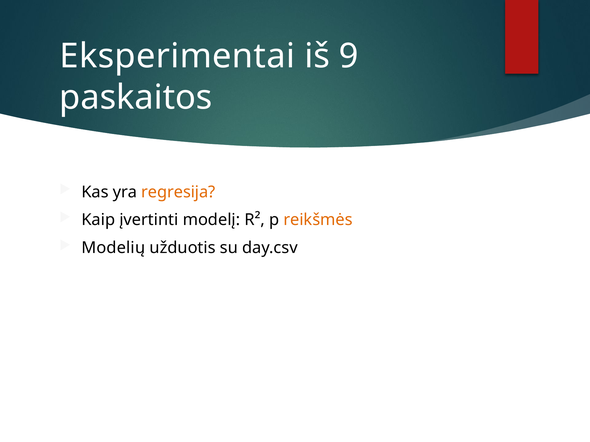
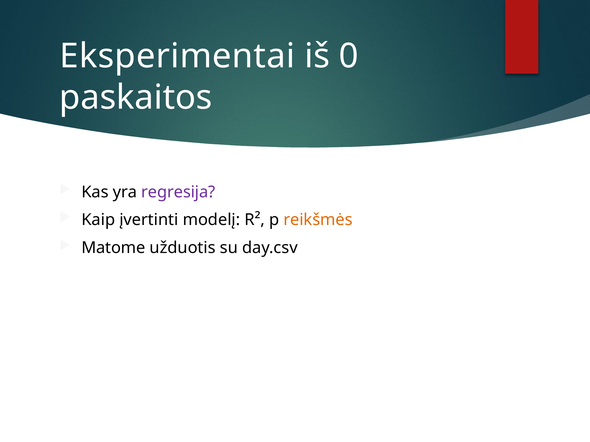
9: 9 -> 0
regresija colour: orange -> purple
Modelių: Modelių -> Matome
